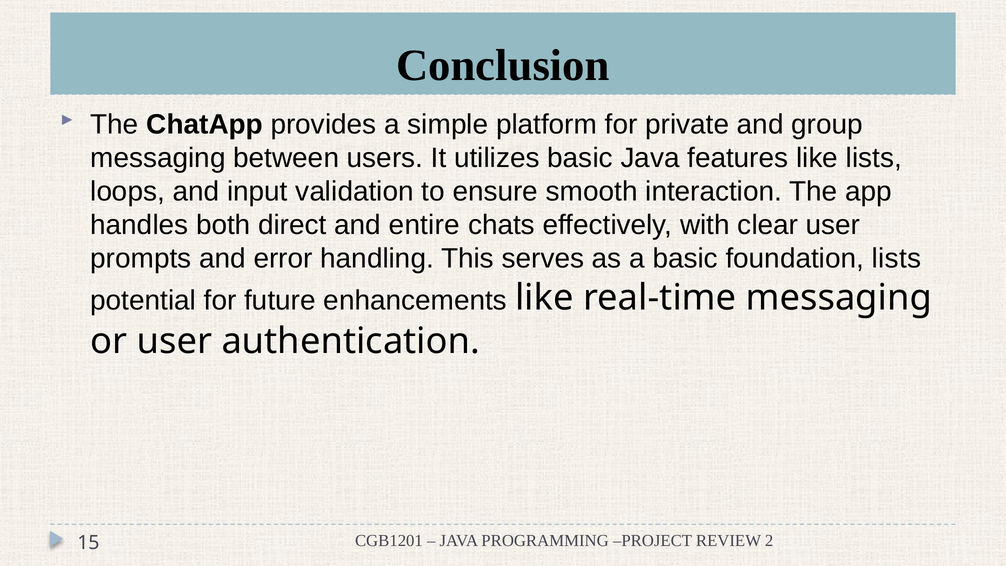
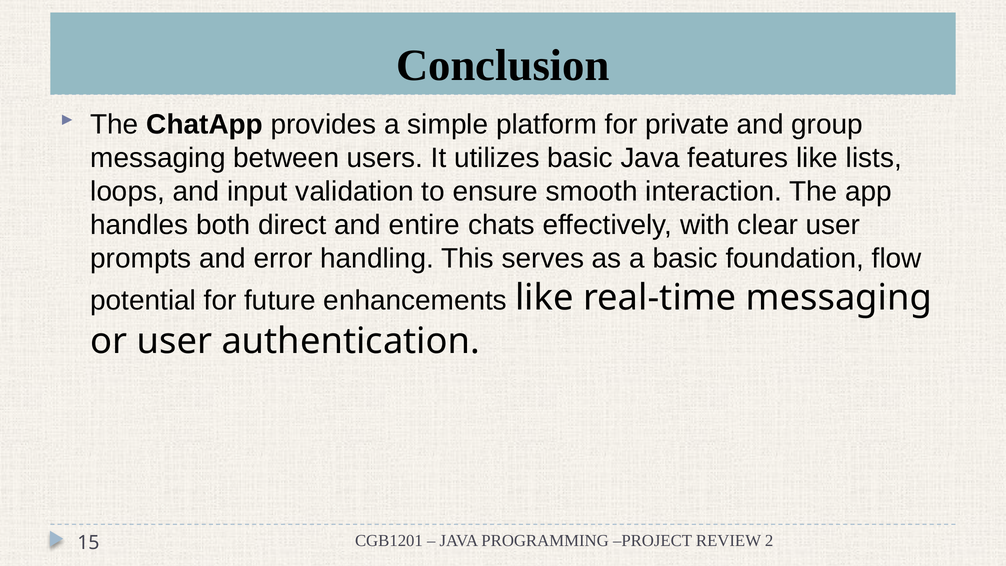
foundation lists: lists -> flow
